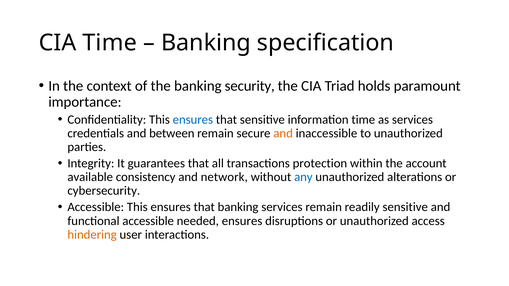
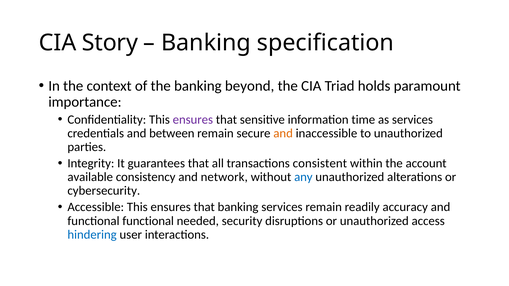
CIA Time: Time -> Story
security: security -> beyond
ensures at (193, 120) colour: blue -> purple
protection: protection -> consistent
readily sensitive: sensitive -> accuracy
functional accessible: accessible -> functional
needed ensures: ensures -> security
hindering colour: orange -> blue
